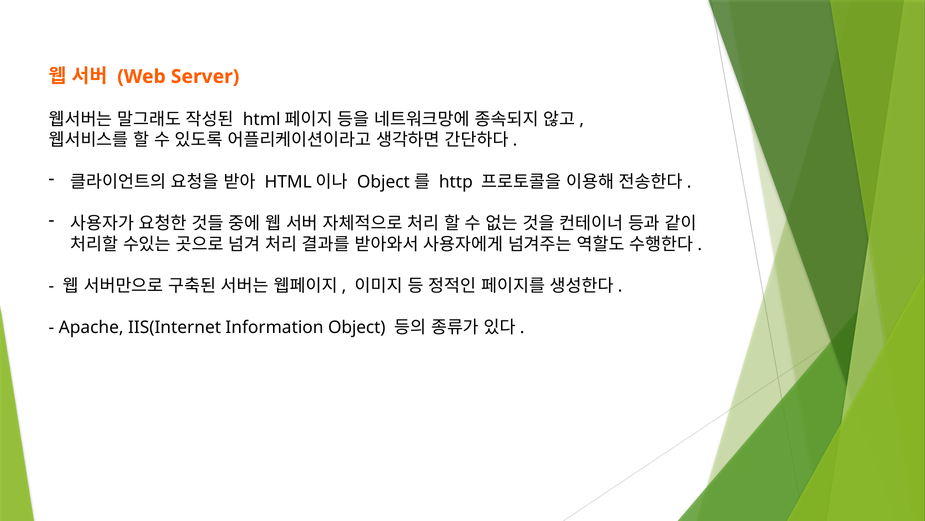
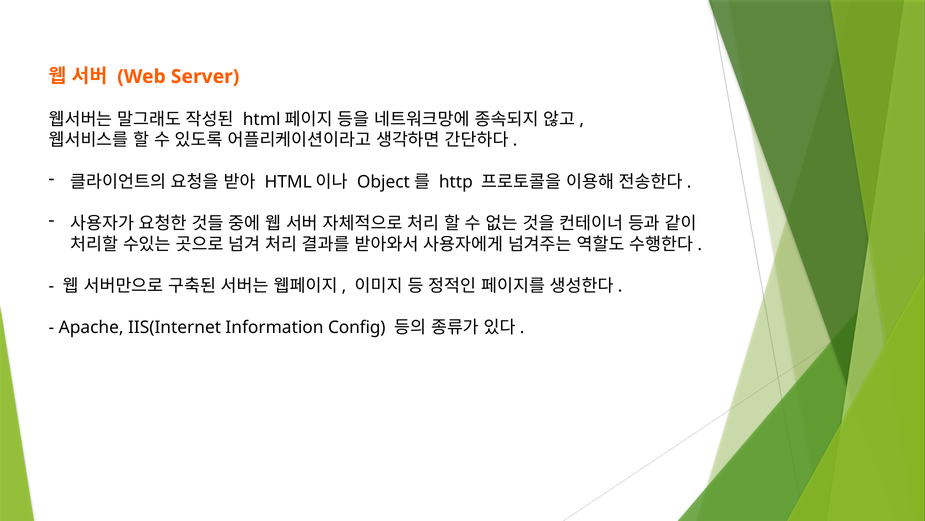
Object: Object -> Config
